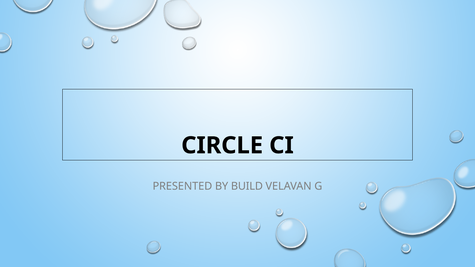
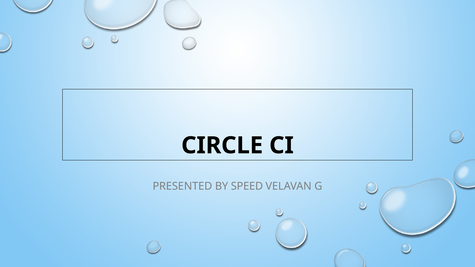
BUILD: BUILD -> SPEED
